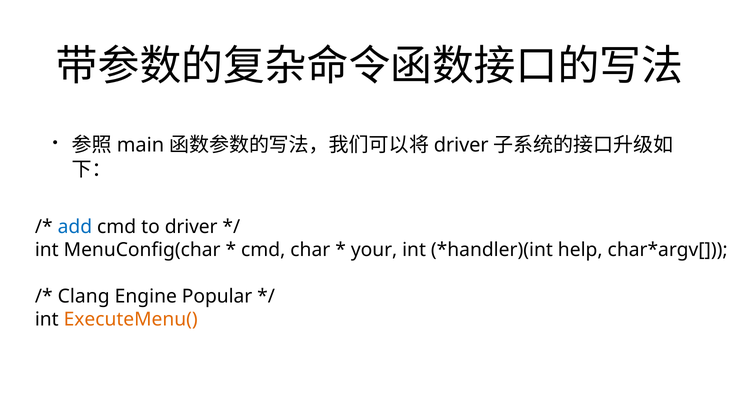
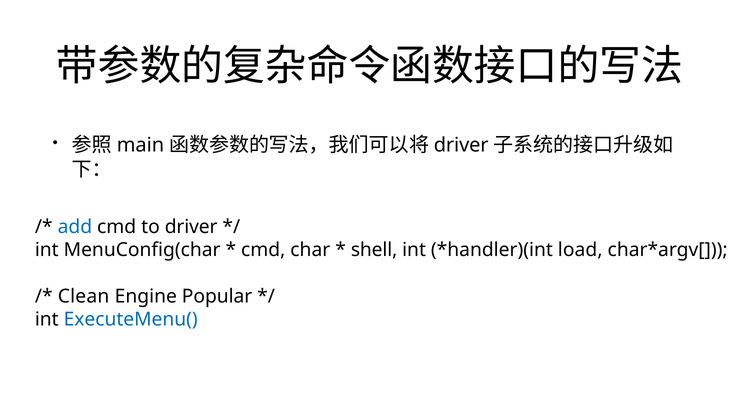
your: your -> shell
help: help -> load
Clang: Clang -> Clean
ExecuteMenu( colour: orange -> blue
